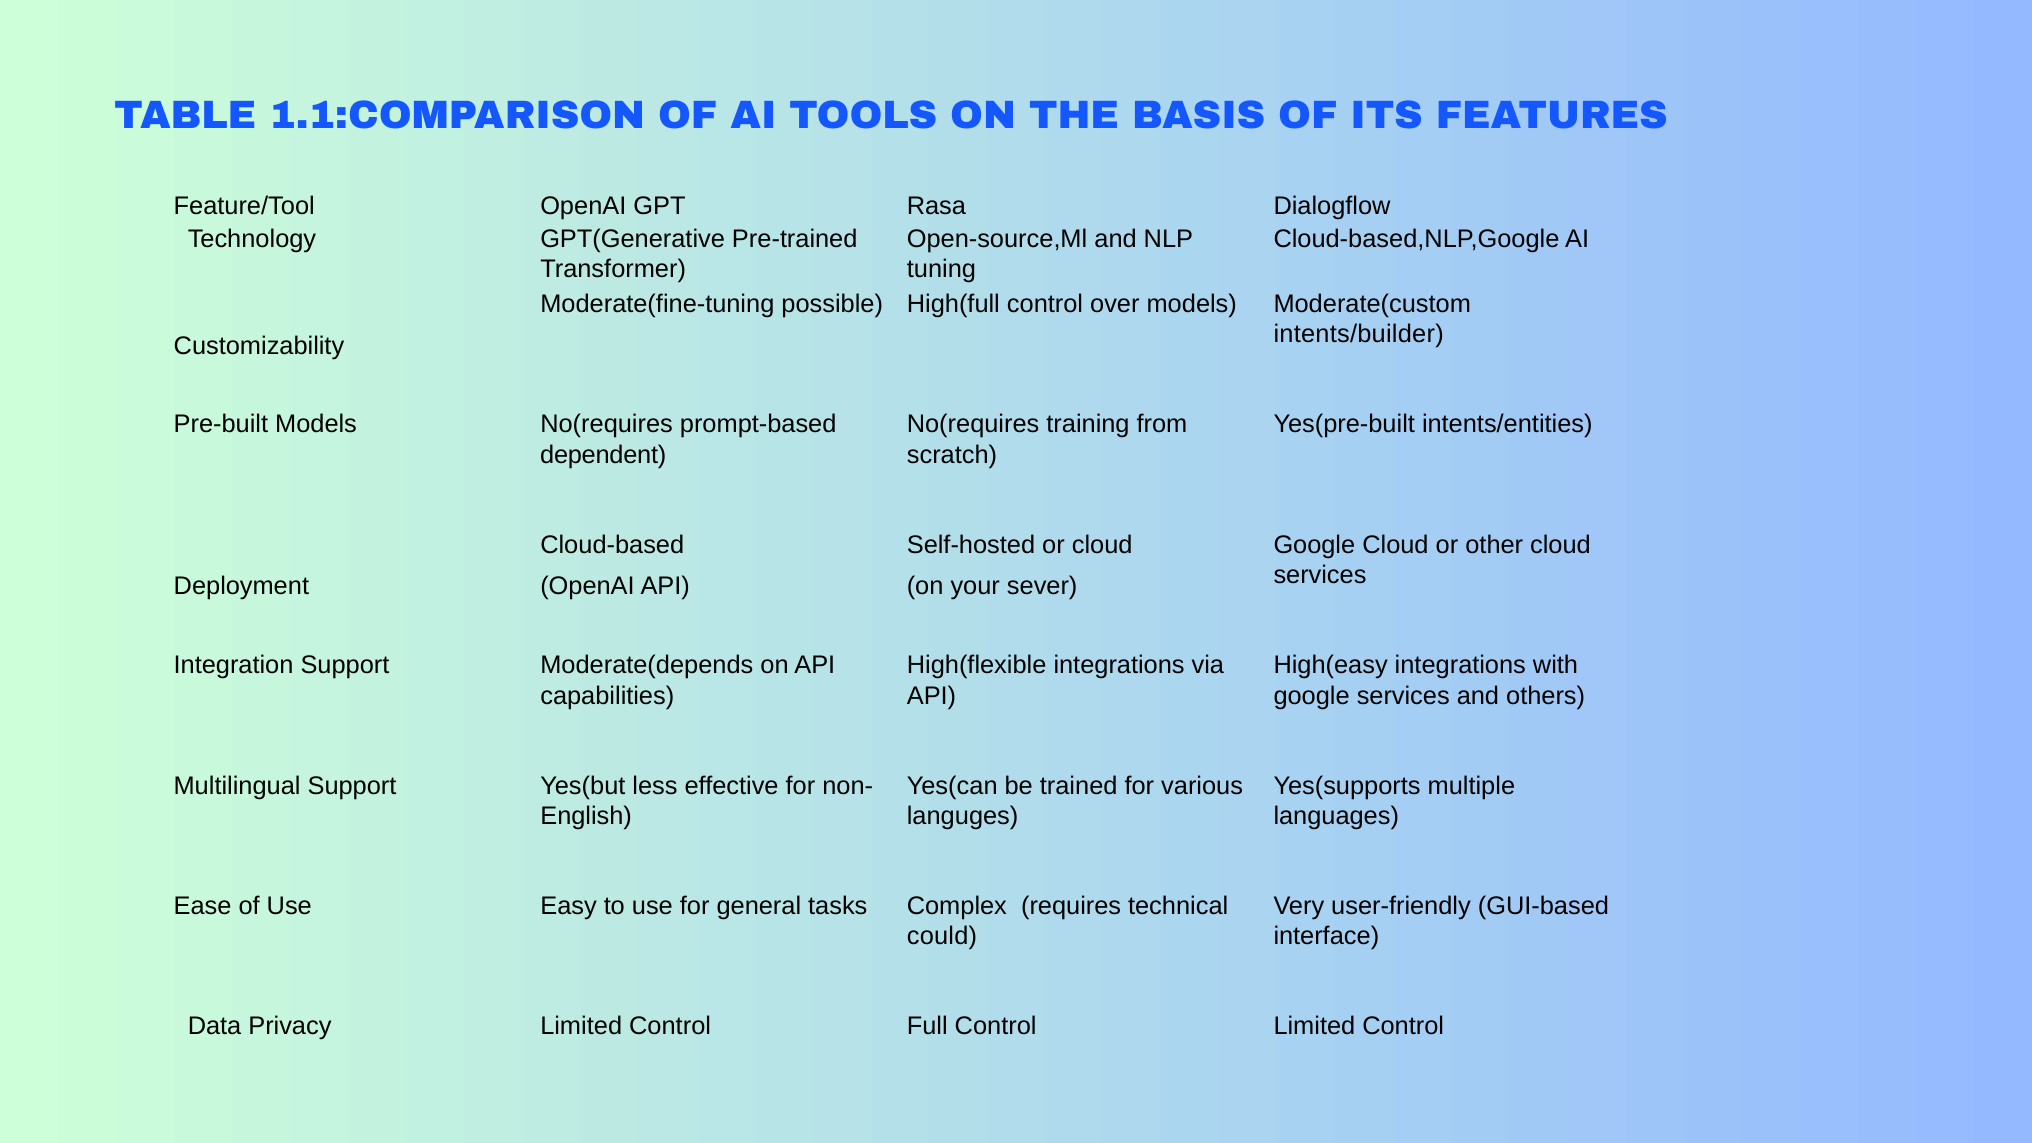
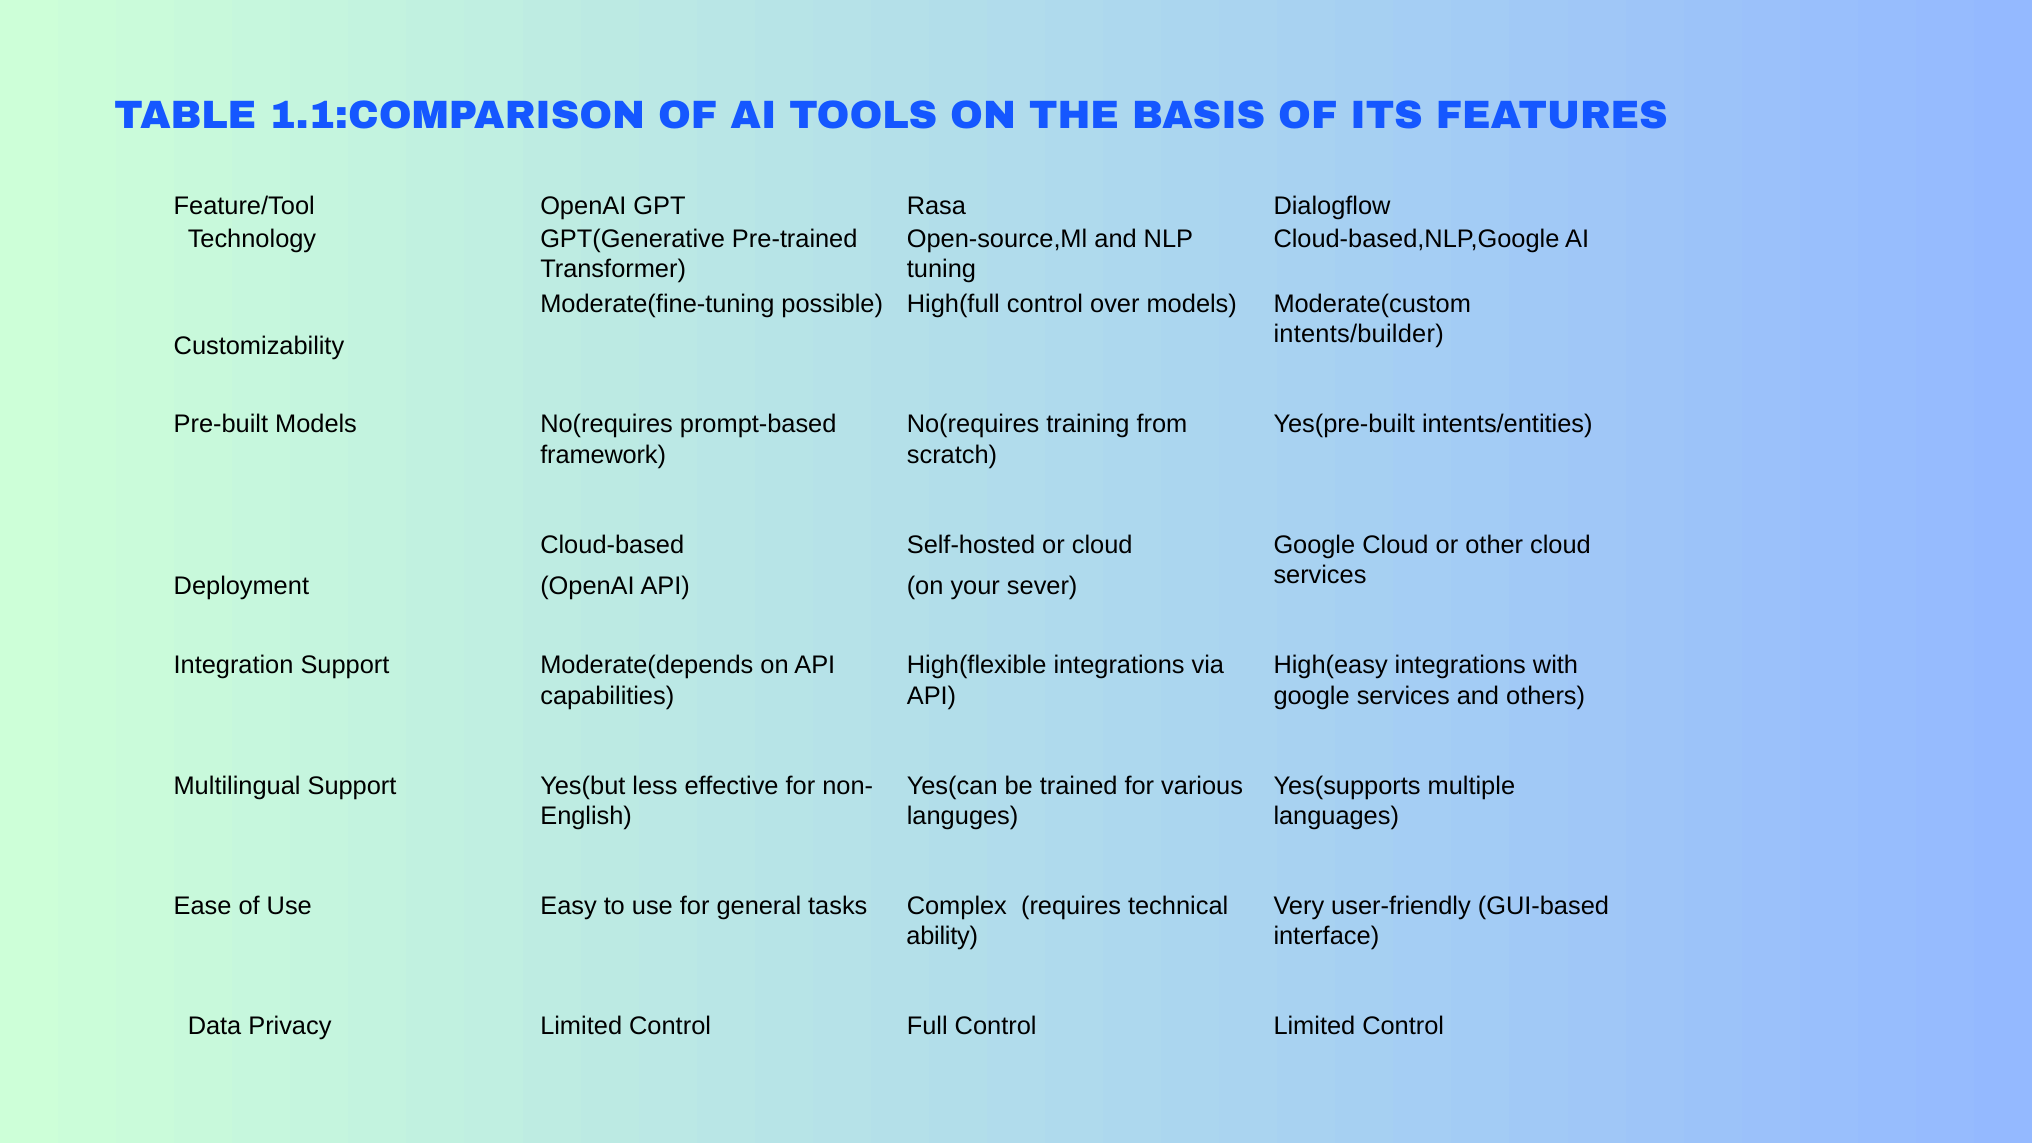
dependent: dependent -> framework
could: could -> ability
